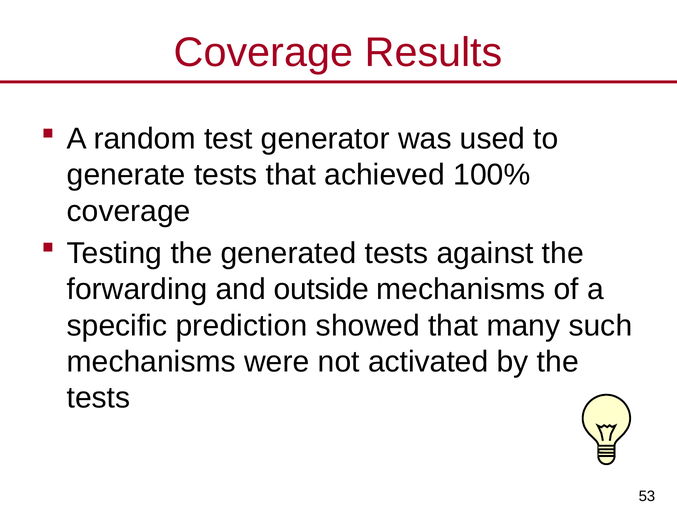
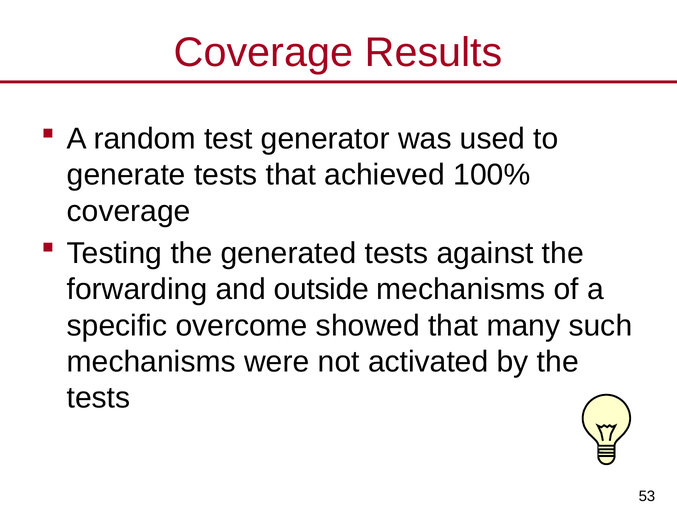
prediction: prediction -> overcome
